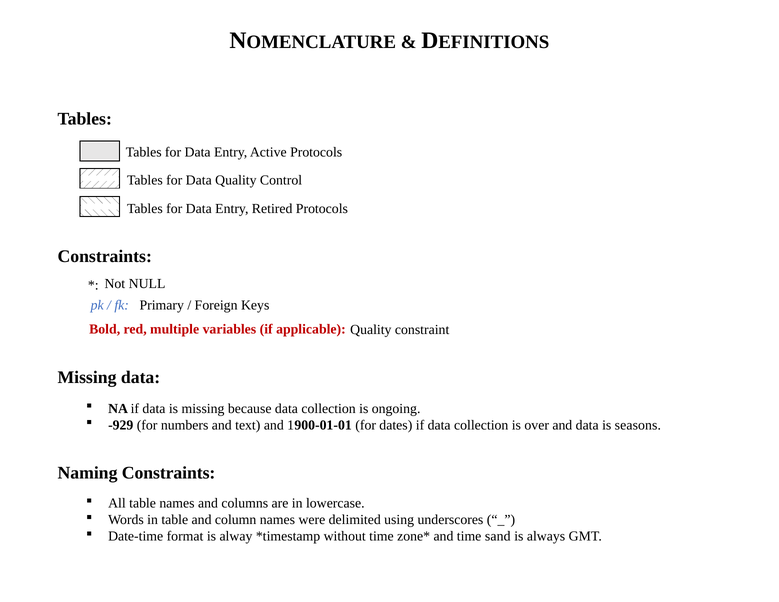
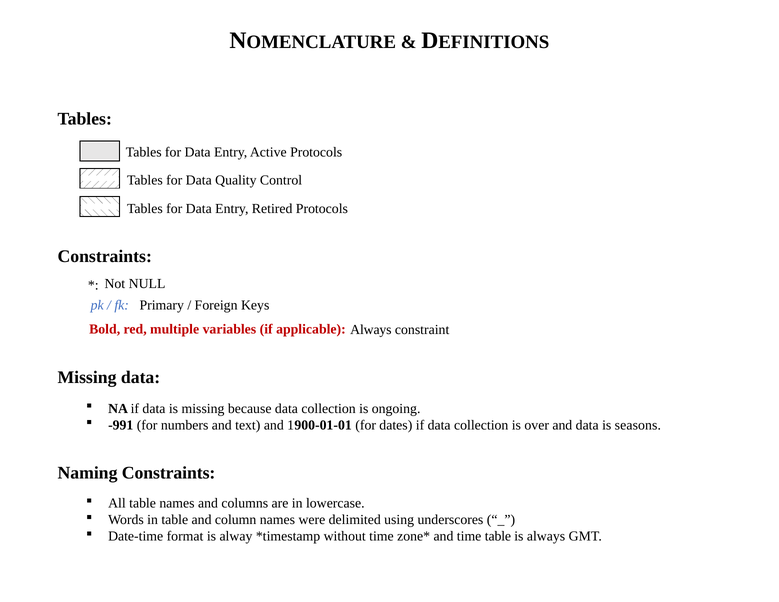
applicable Quality: Quality -> Always
-929: -929 -> -991
time sand: sand -> table
